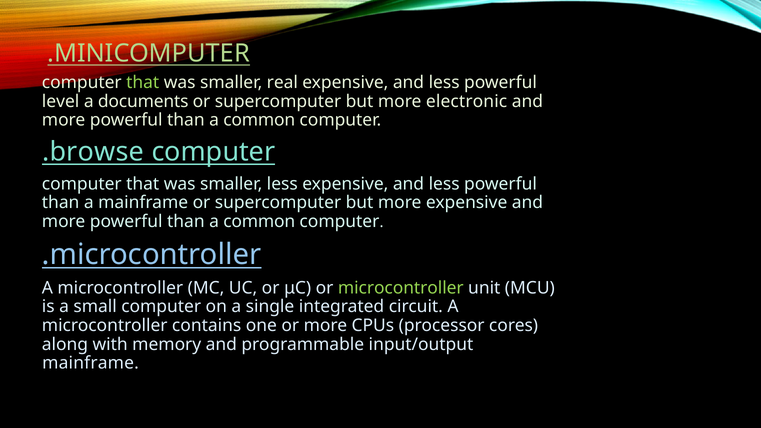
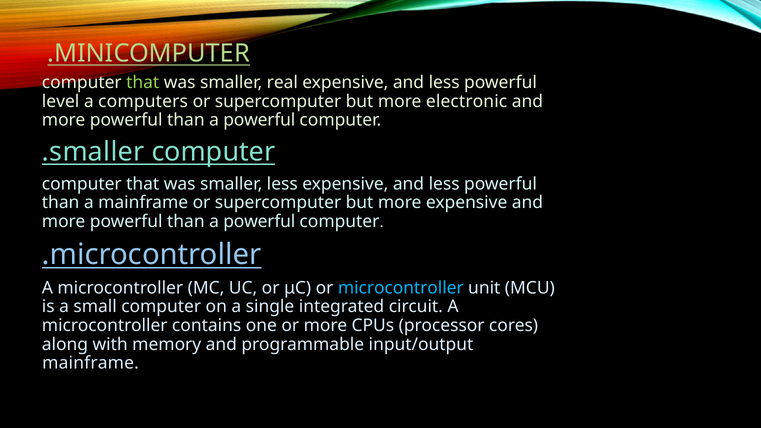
documents: documents -> computers
common at (259, 120): common -> powerful
.browse: .browse -> .smaller
common at (259, 222): common -> powerful
microcontroller at (401, 288) colour: light green -> light blue
